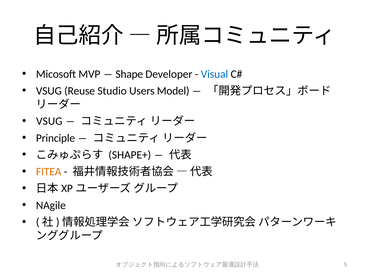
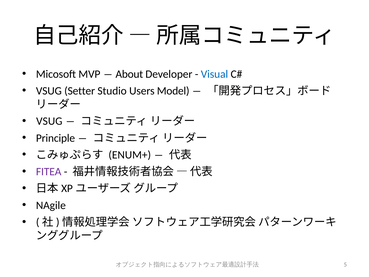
Shape: Shape -> About
Reuse: Reuse -> Setter
SHAPE+: SHAPE+ -> ENUM+
FITEA colour: orange -> purple
